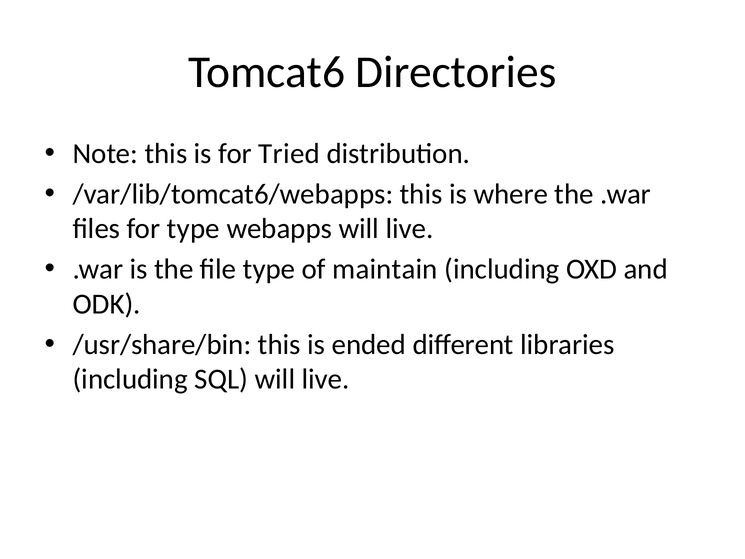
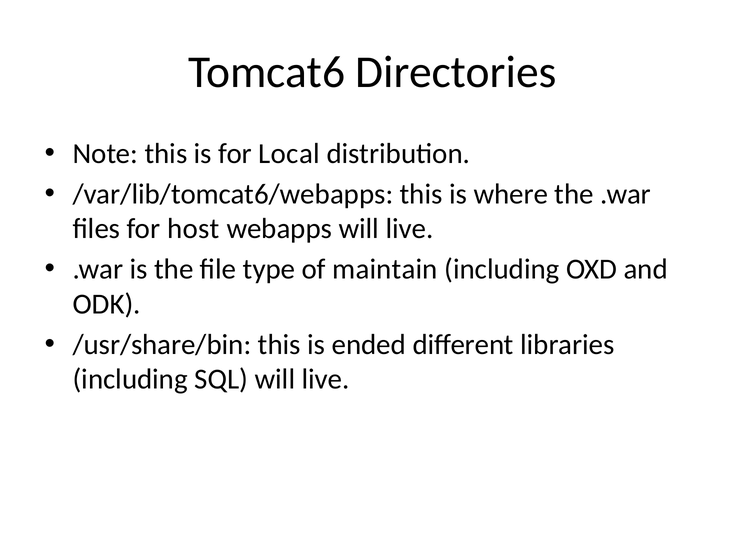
Tried: Tried -> Local
for type: type -> host
